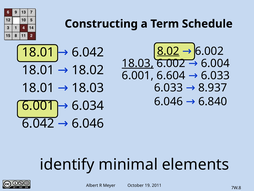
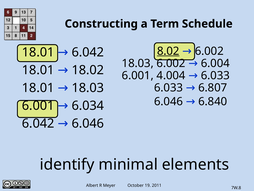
18.03 at (138, 63) underline: present -> none
6.604: 6.604 -> 4.004
8.937: 8.937 -> 6.807
